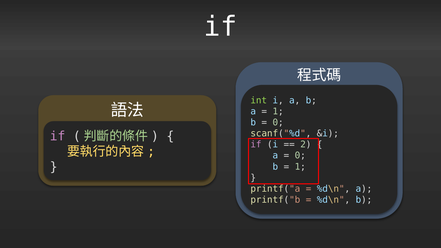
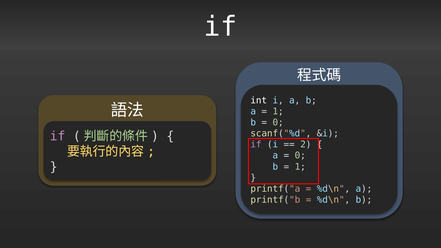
int colour: light green -> white
